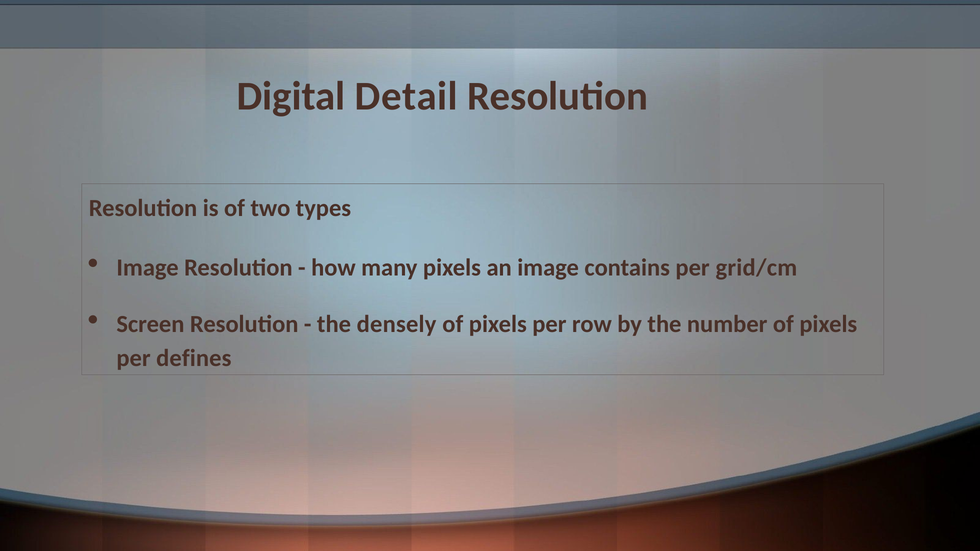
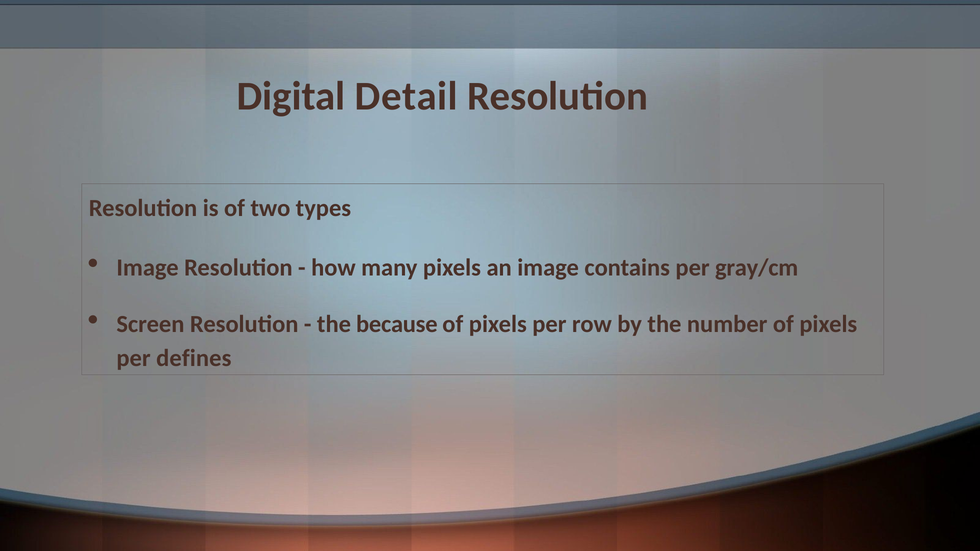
grid/cm: grid/cm -> gray/cm
densely: densely -> because
